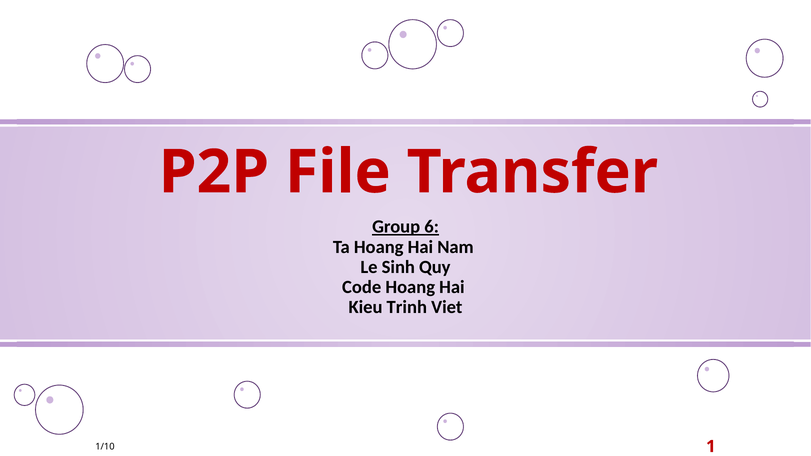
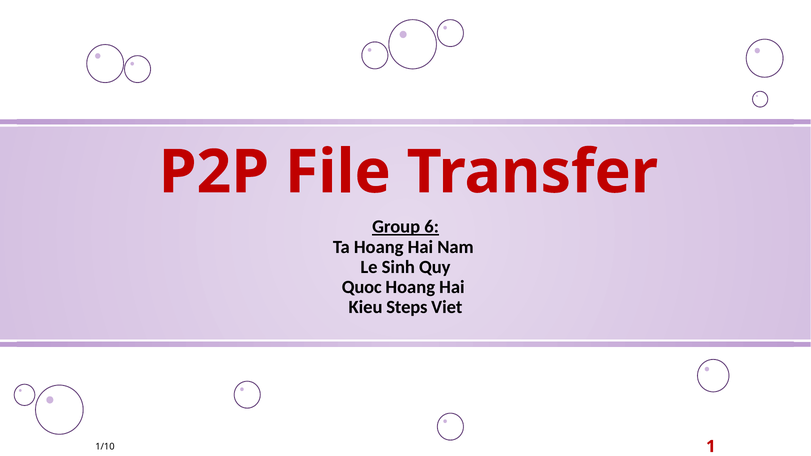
Code: Code -> Quoc
Trinh: Trinh -> Steps
